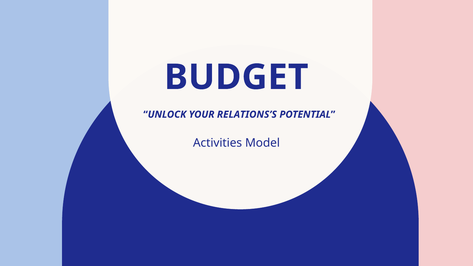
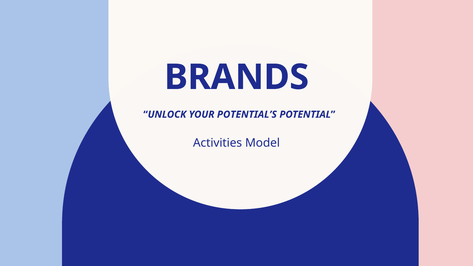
BUDGET: BUDGET -> BRANDS
RELATIONS’S: RELATIONS’S -> POTENTIAL’S
